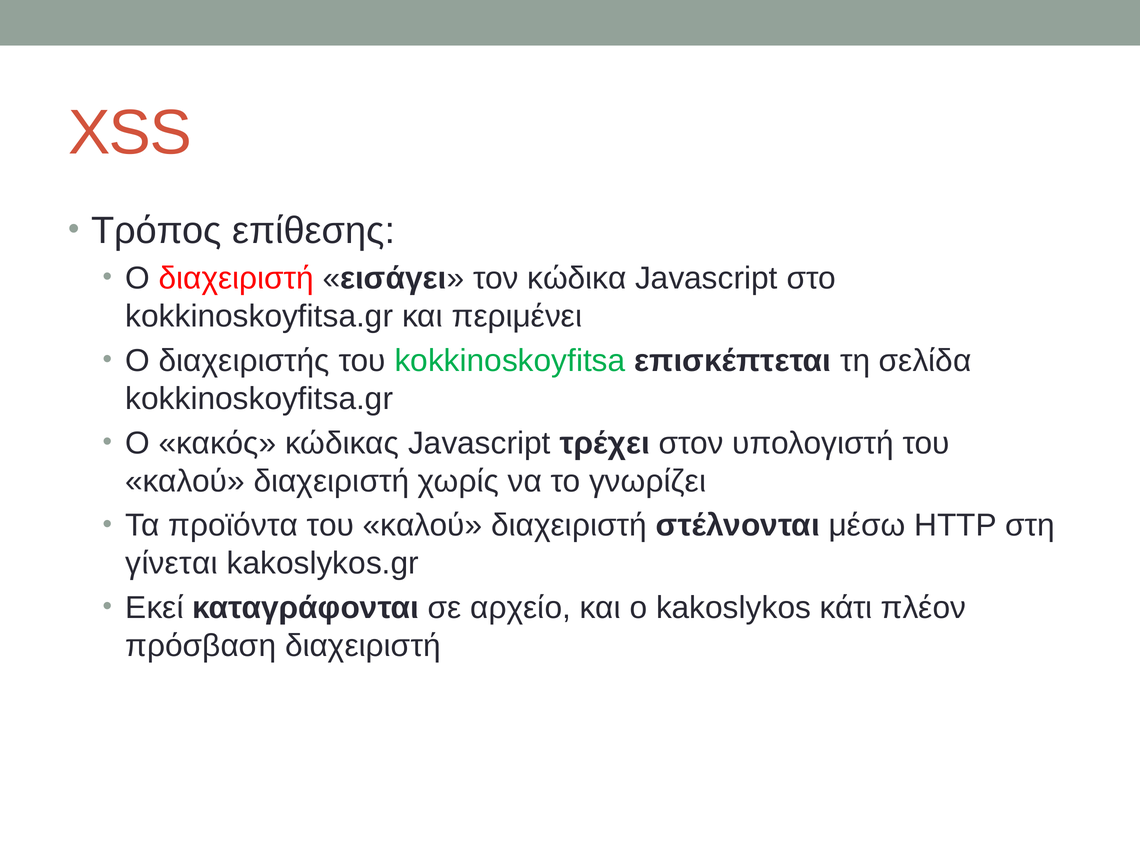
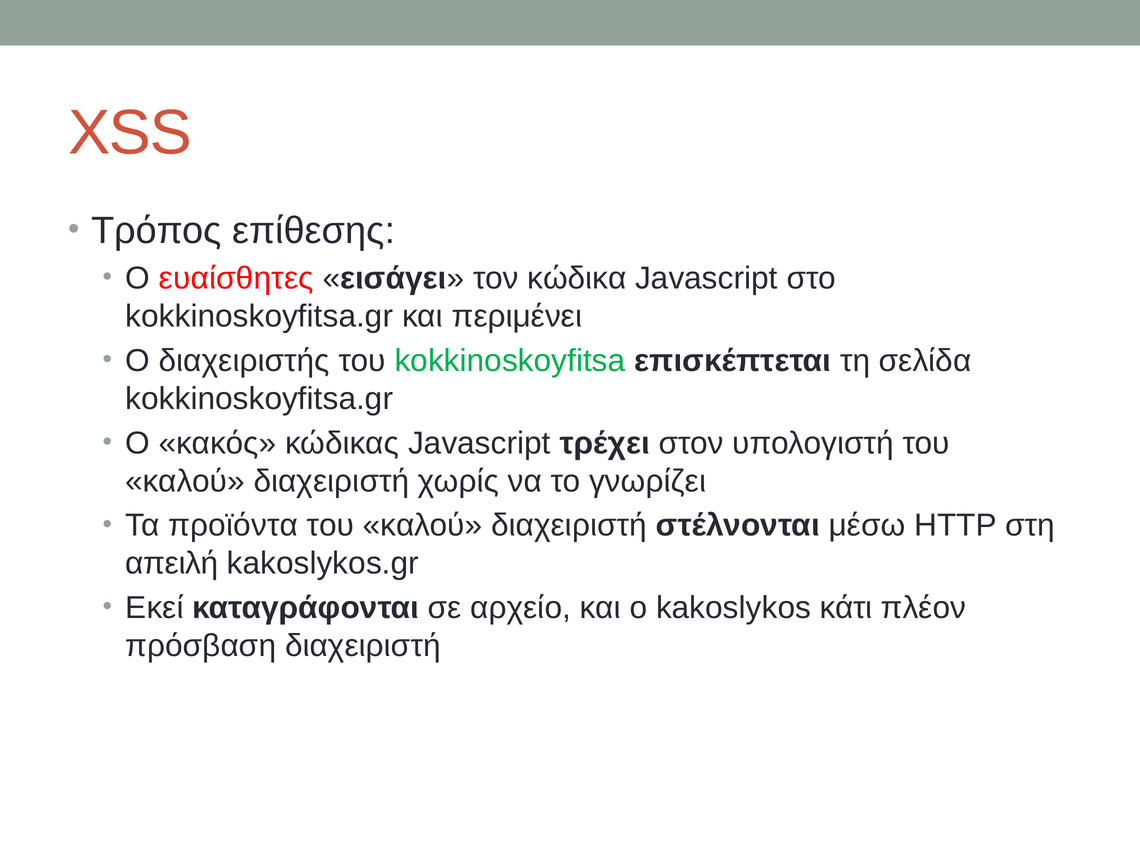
Ο διαχειριστή: διαχειριστή -> ευαίσθητες
γίνεται: γίνεται -> απειλή
